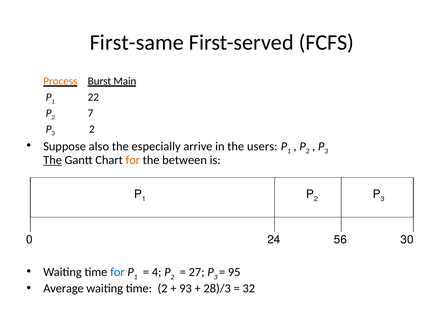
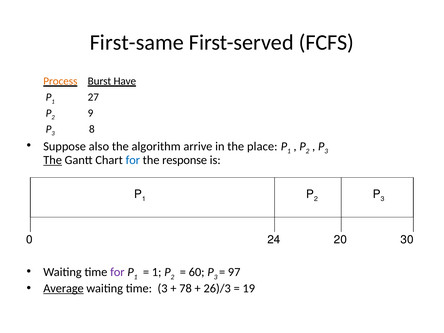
Main: Main -> Have
22: 22 -> 27
7: 7 -> 9
3 2: 2 -> 8
especially: especially -> algorithm
users: users -> place
for at (133, 160) colour: orange -> blue
between: between -> response
56: 56 -> 20
for at (117, 272) colour: blue -> purple
4 at (157, 272): 4 -> 1
27: 27 -> 60
95: 95 -> 97
Average underline: none -> present
time 2: 2 -> 3
93: 93 -> 78
28)/3: 28)/3 -> 26)/3
32: 32 -> 19
